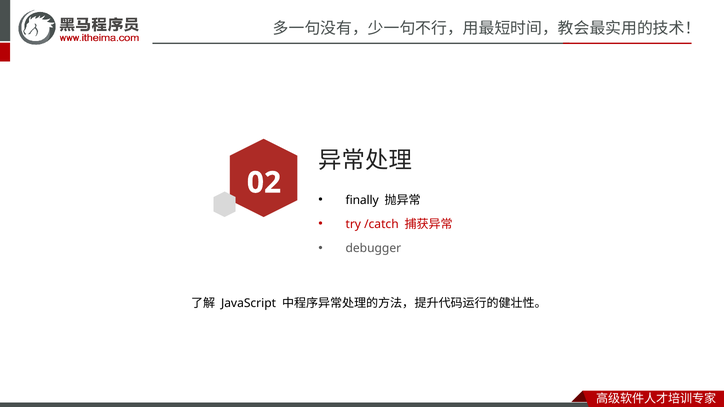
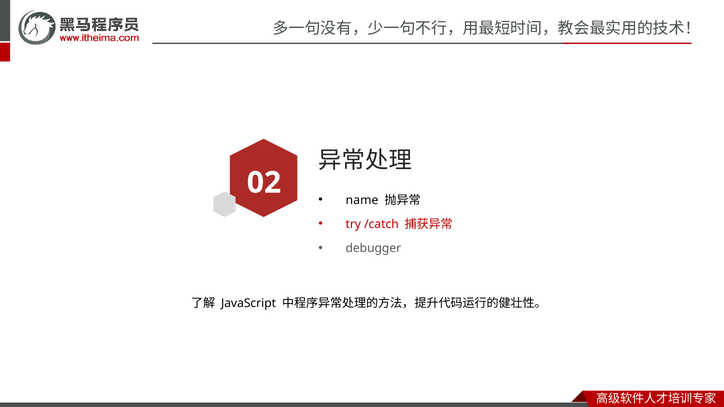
finally: finally -> name
